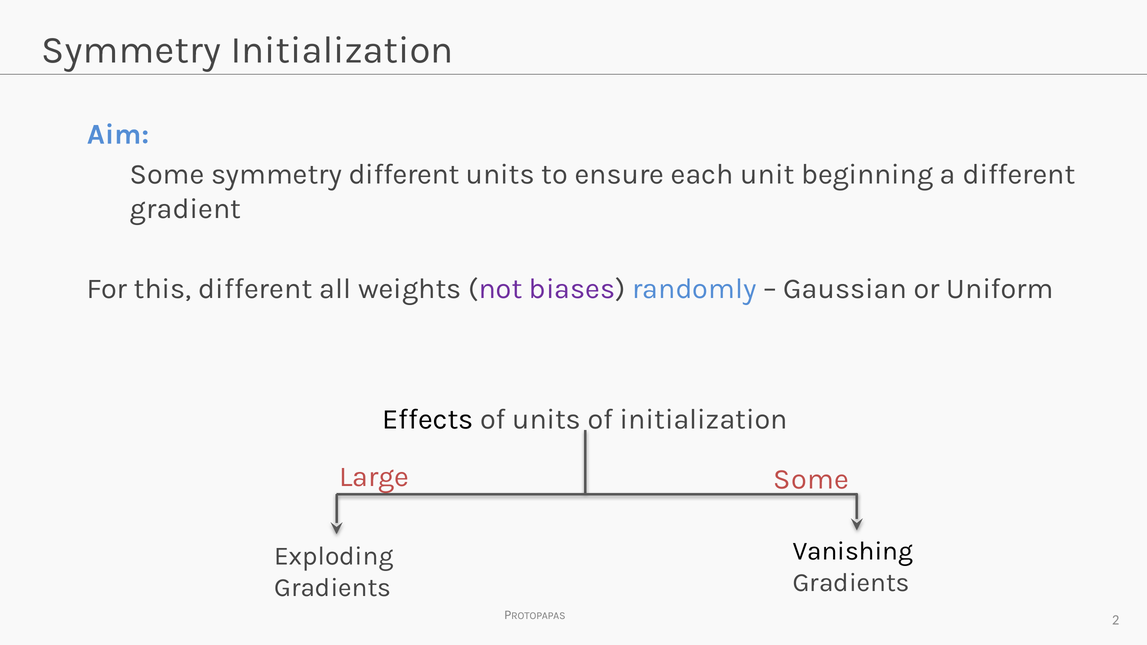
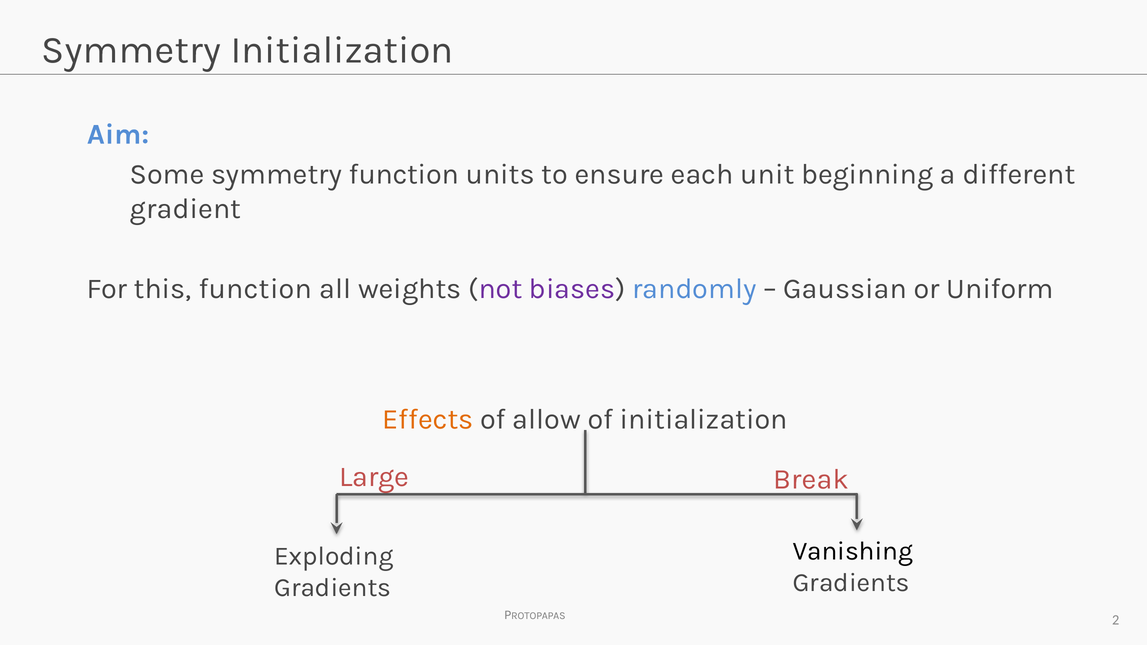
symmetry different: different -> function
this different: different -> function
Effects colour: black -> orange
of units: units -> allow
Large Some: Some -> Break
